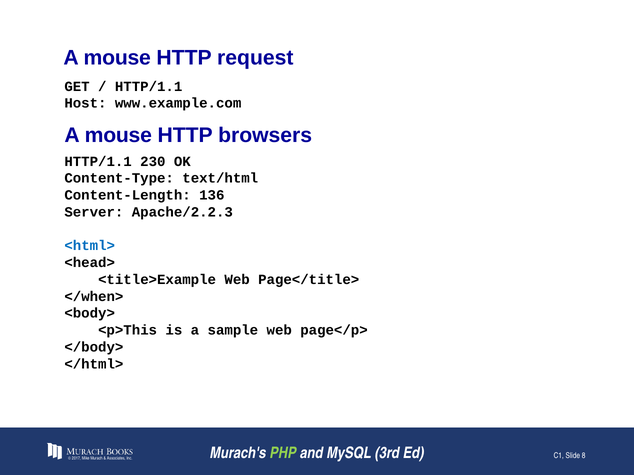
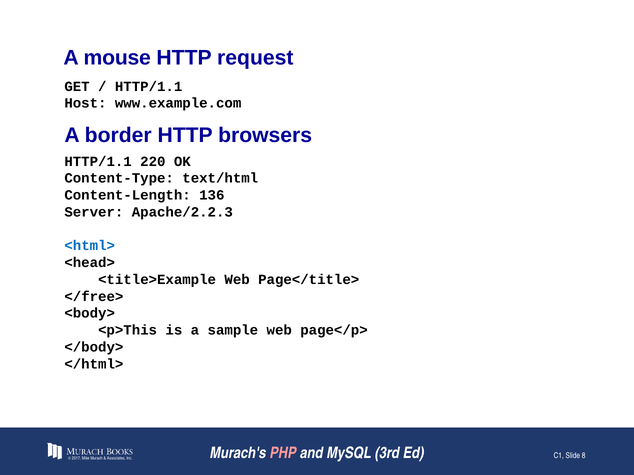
mouse at (118, 136): mouse -> border
230: 230 -> 220
</when>: </when> -> </free>
PHP colour: light green -> pink
